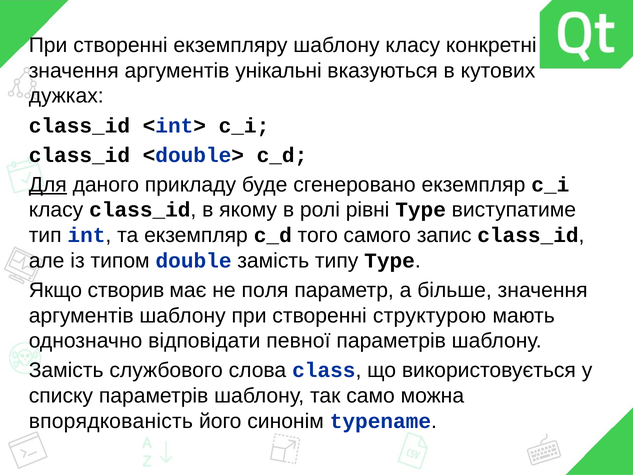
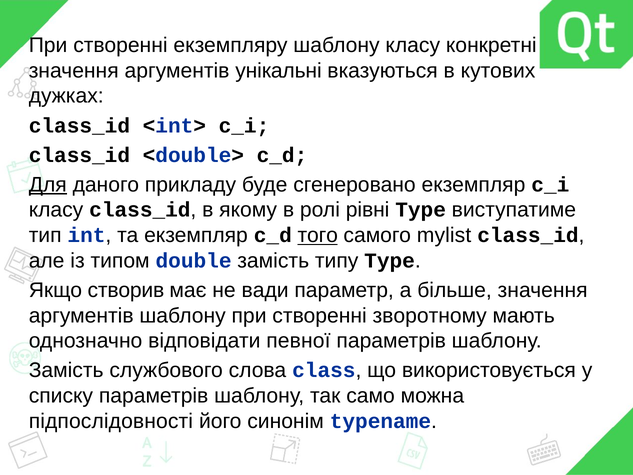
того underline: none -> present
запис: запис -> mylist
поля: поля -> вади
структурою: структурою -> зворотному
впорядкованість: впорядкованість -> підпослідовності
